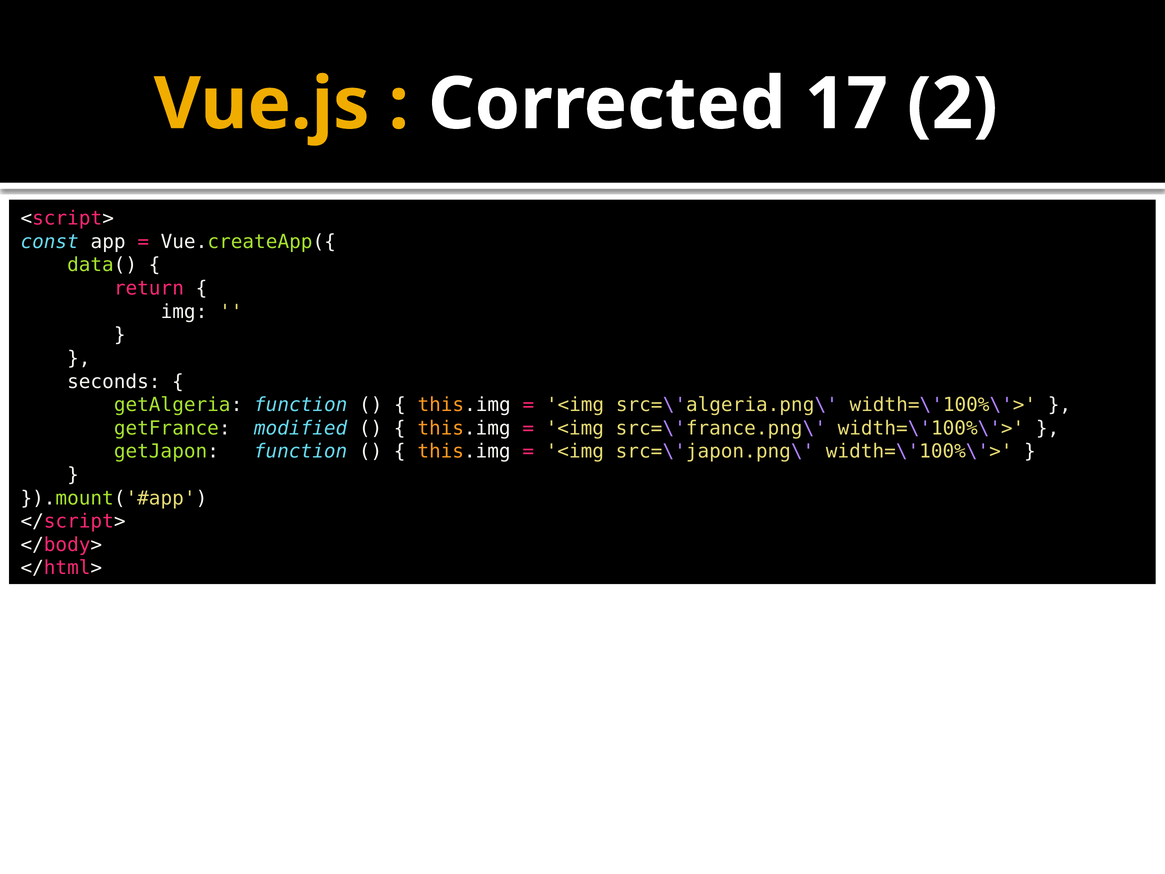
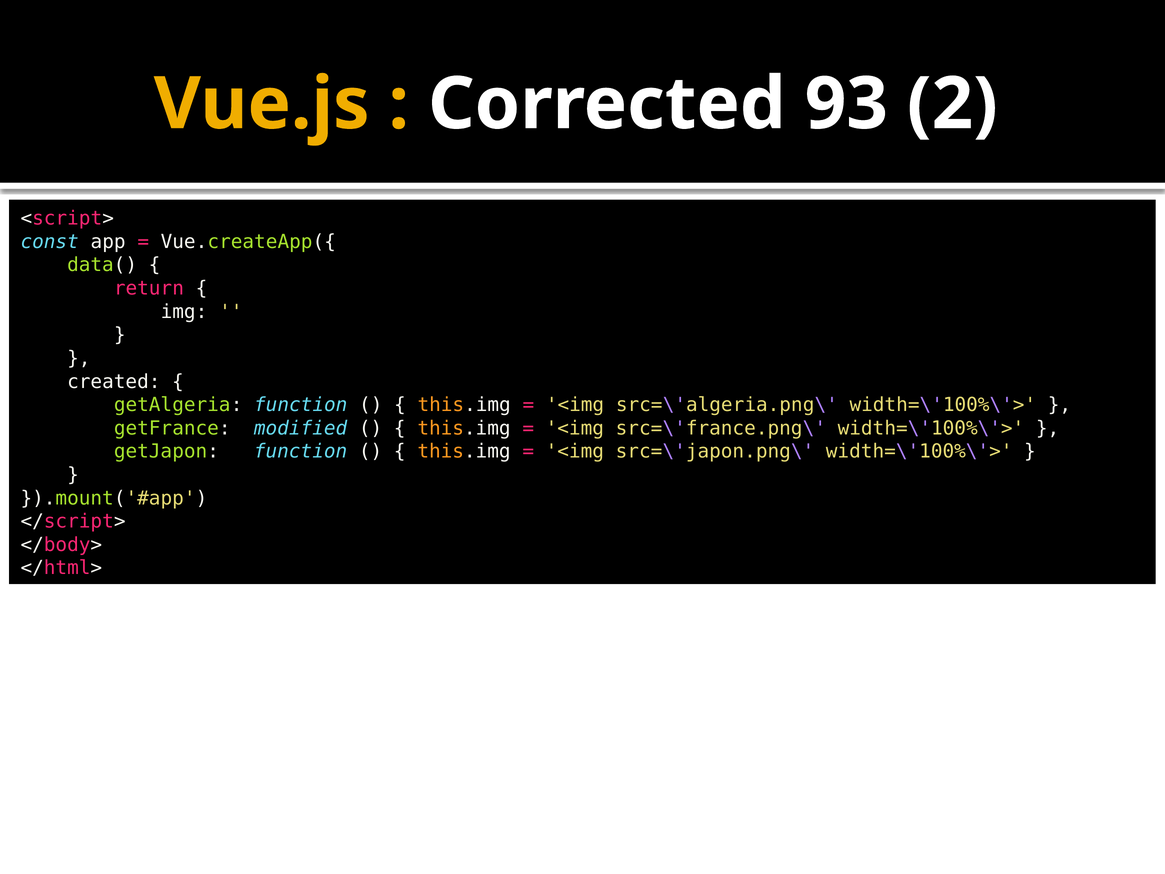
17: 17 -> 93
seconds: seconds -> created
